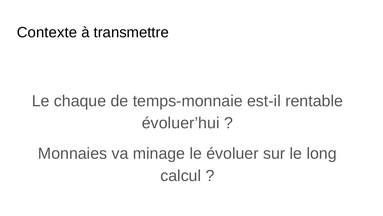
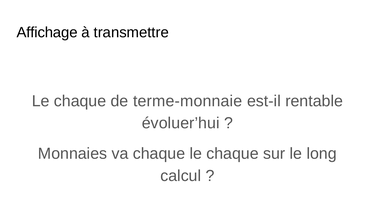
Contexte: Contexte -> Affichage
temps-monnaie: temps-monnaie -> terme-monnaie
va minage: minage -> chaque
évoluer at (233, 153): évoluer -> chaque
